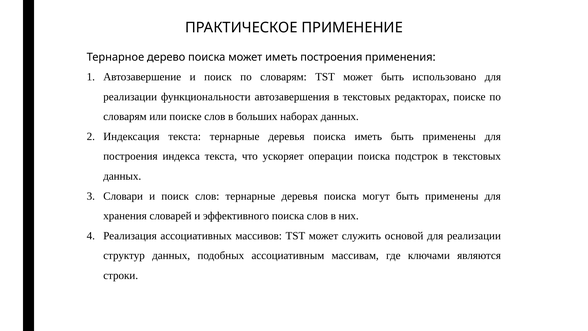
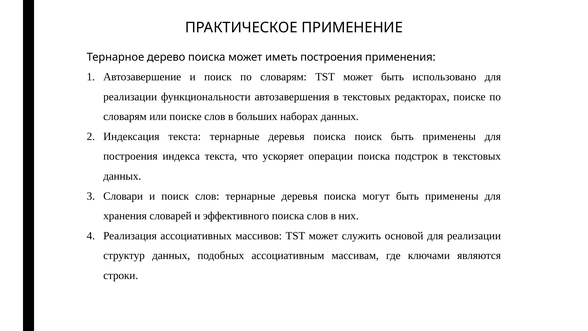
поиска иметь: иметь -> поиск
